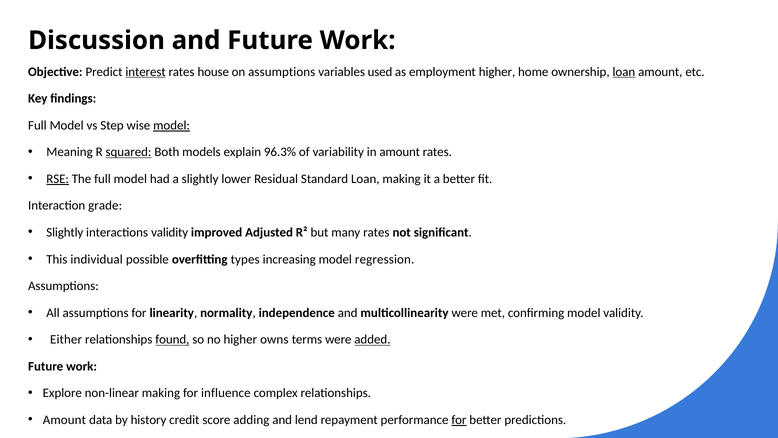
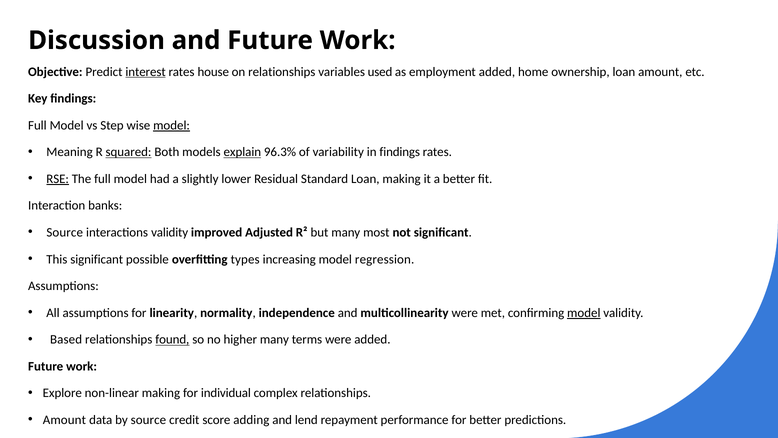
on assumptions: assumptions -> relationships
employment higher: higher -> added
loan at (624, 72) underline: present -> none
explain underline: none -> present
in amount: amount -> findings
grade: grade -> banks
Slightly at (65, 232): Slightly -> Source
many rates: rates -> most
This individual: individual -> significant
model at (584, 313) underline: none -> present
Either: Either -> Based
higher owns: owns -> many
added at (372, 339) underline: present -> none
influence: influence -> individual
by history: history -> source
for at (459, 420) underline: present -> none
